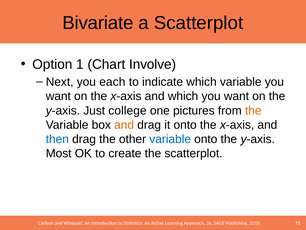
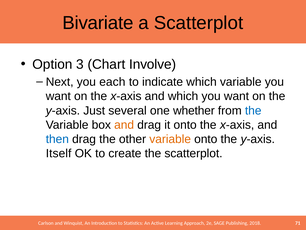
1: 1 -> 3
college: college -> several
pictures: pictures -> whether
the at (253, 110) colour: orange -> blue
variable at (170, 139) colour: blue -> orange
Most: Most -> Itself
